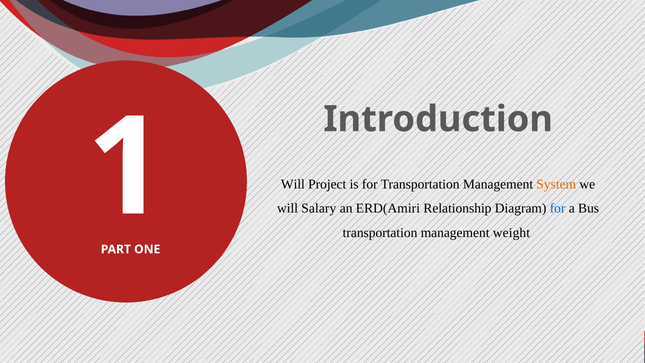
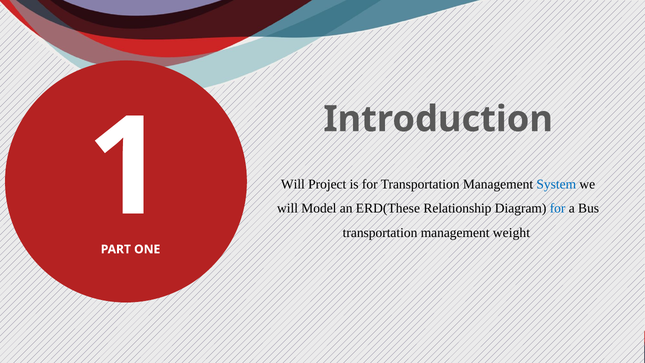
System colour: orange -> blue
Salary: Salary -> Model
ERD(Amiri: ERD(Amiri -> ERD(These
